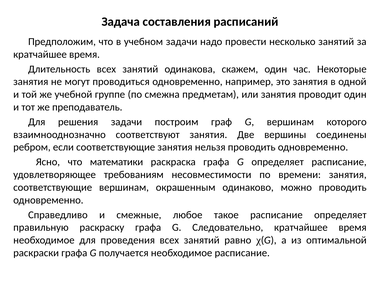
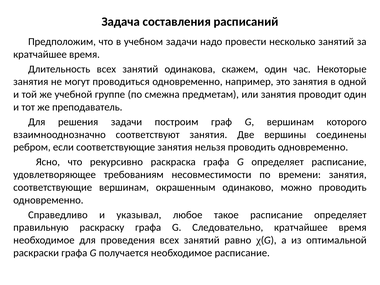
математики: математики -> рекурсивно
смежные: смежные -> указывал
